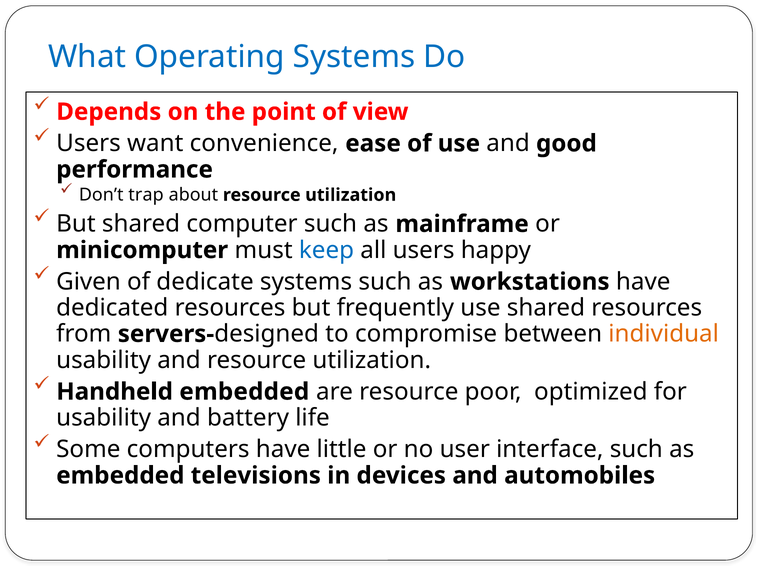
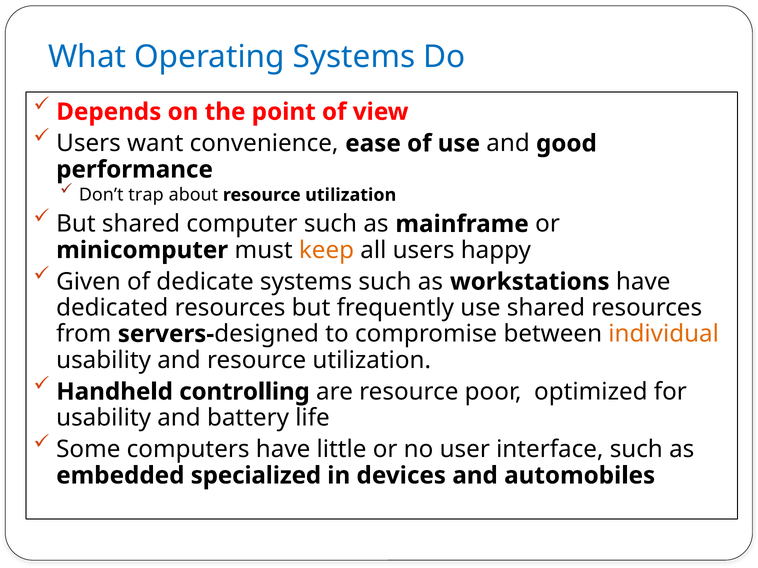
keep colour: blue -> orange
Handheld embedded: embedded -> controlling
televisions: televisions -> specialized
